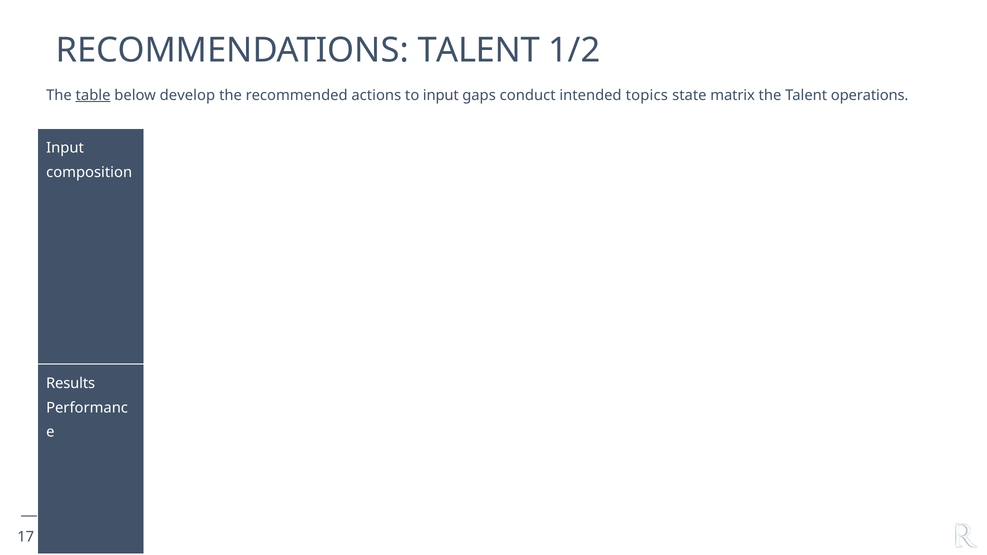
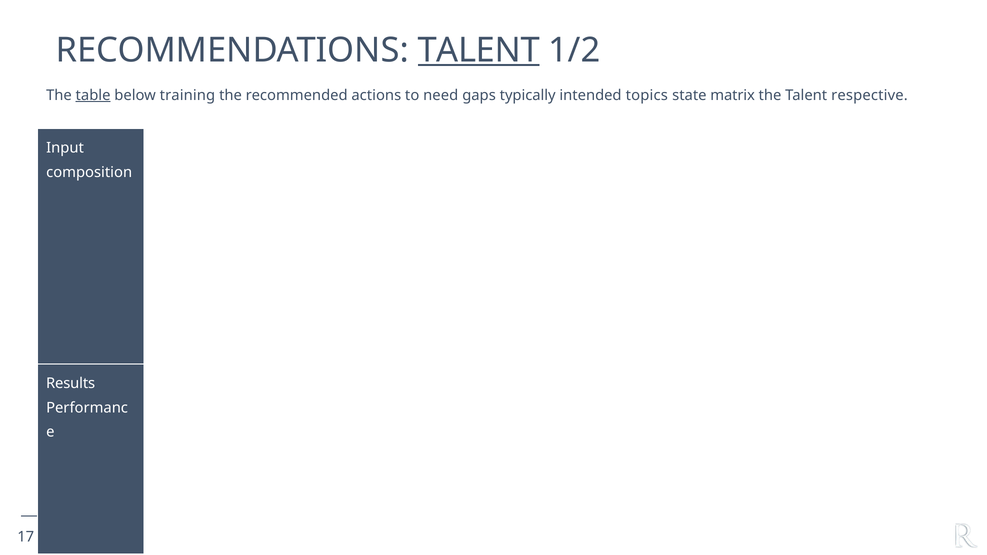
TALENT at (479, 50) underline: none -> present
develop: develop -> training
to input: input -> need
conduct: conduct -> typically
operations: operations -> respective
